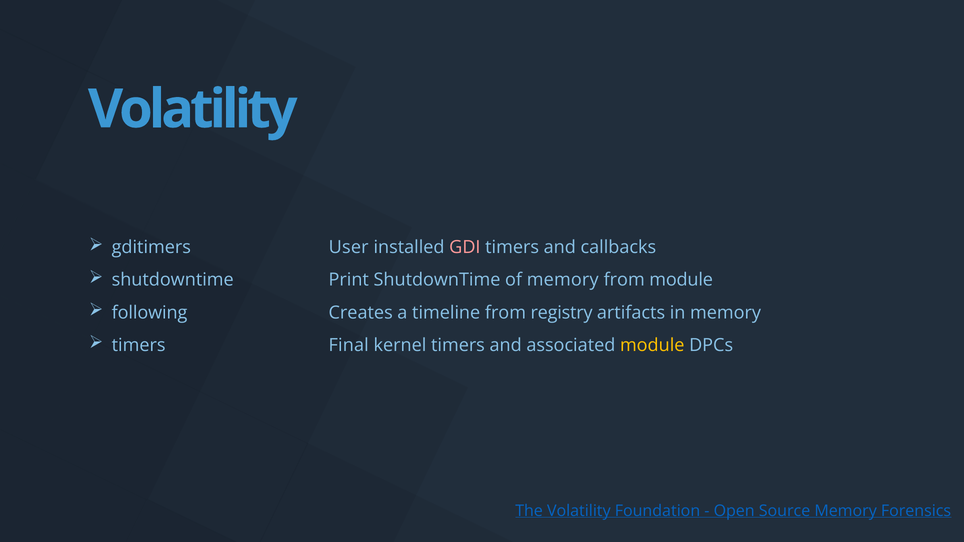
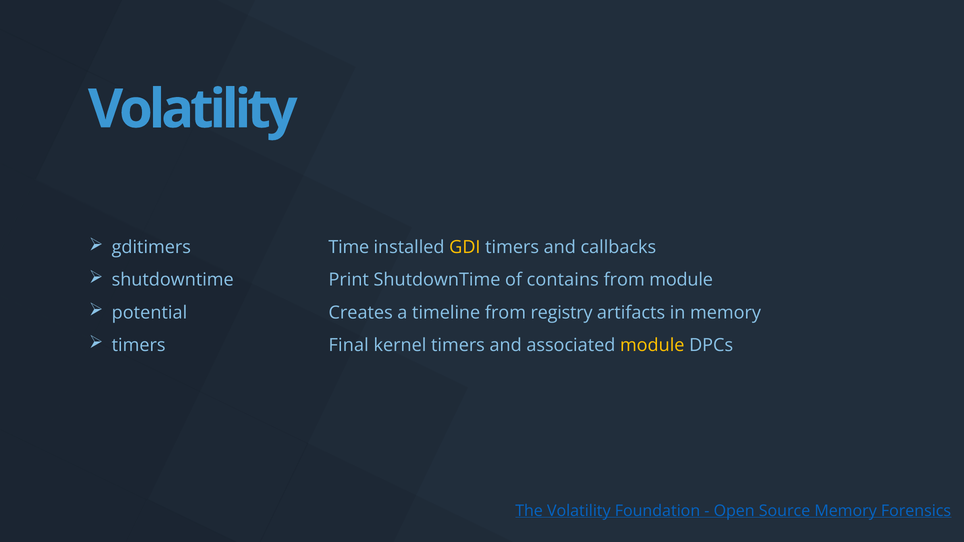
User: User -> Time
GDI colour: pink -> yellow
of memory: memory -> contains
following: following -> potential
